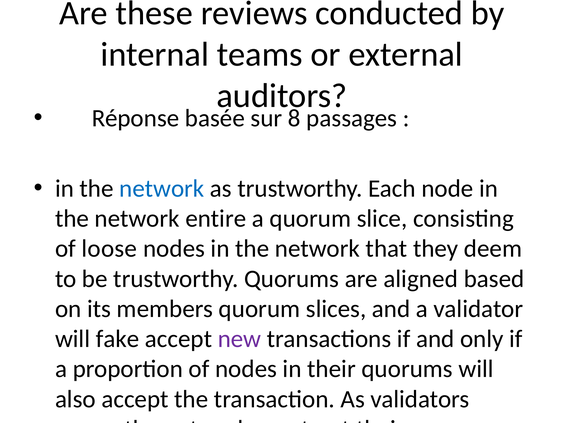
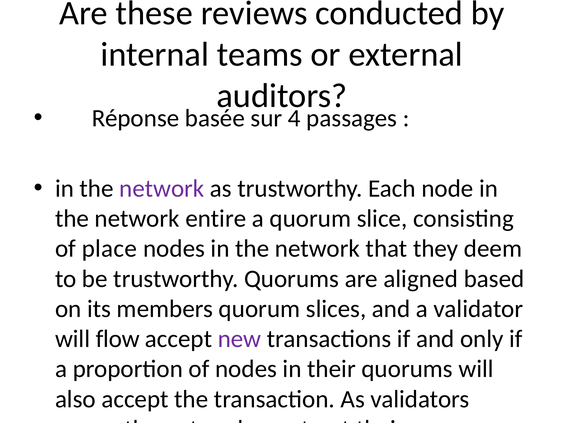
8: 8 -> 4
network at (162, 189) colour: blue -> purple
loose: loose -> place
fake: fake -> flow
